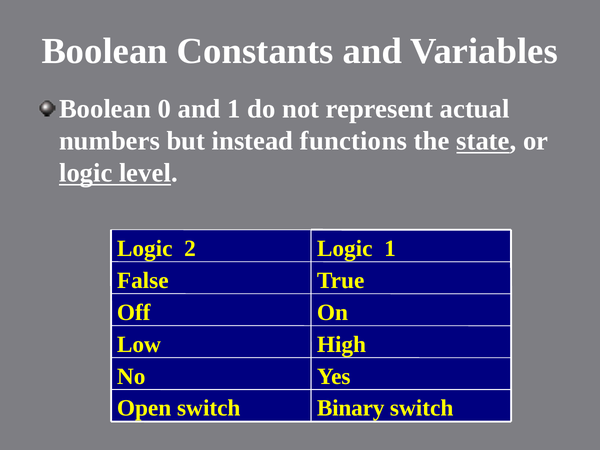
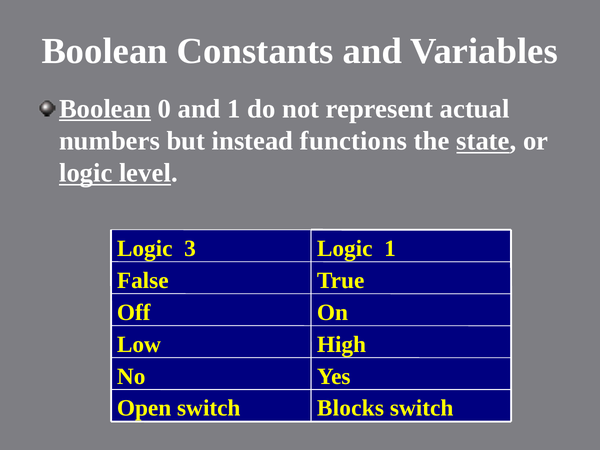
Boolean at (105, 109) underline: none -> present
2: 2 -> 3
Binary: Binary -> Blocks
